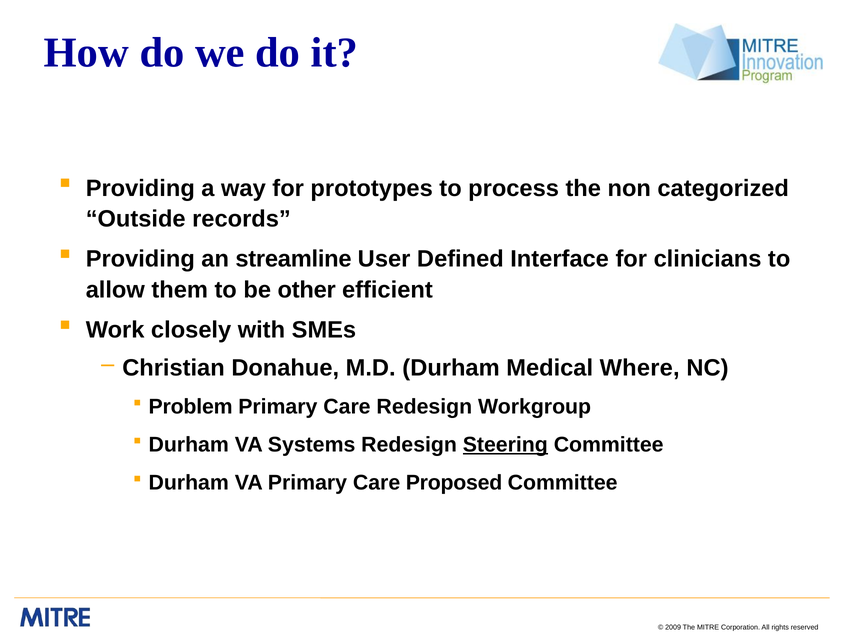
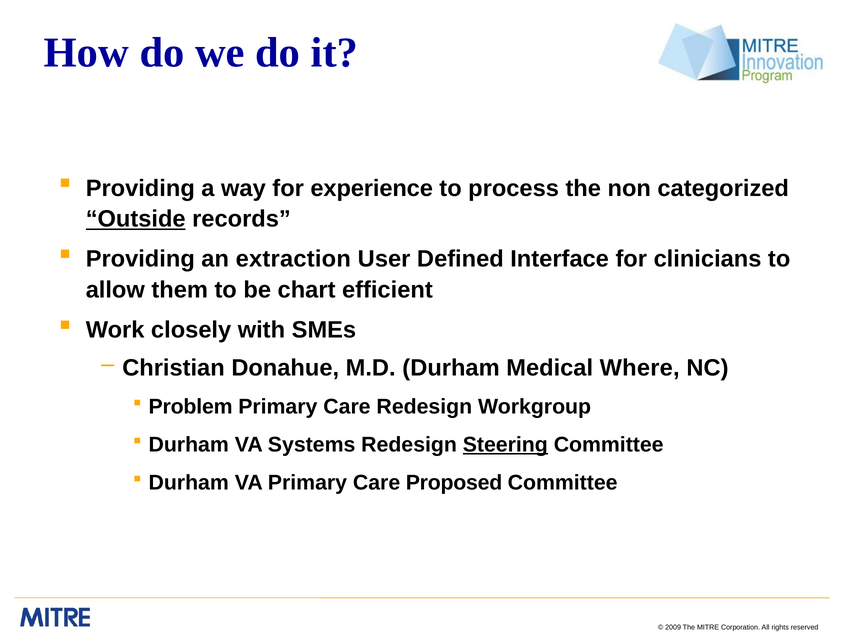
prototypes: prototypes -> experience
Outside underline: none -> present
streamline: streamline -> extraction
other: other -> chart
